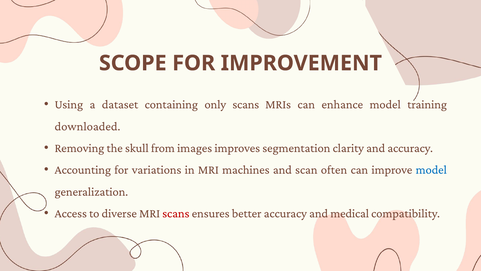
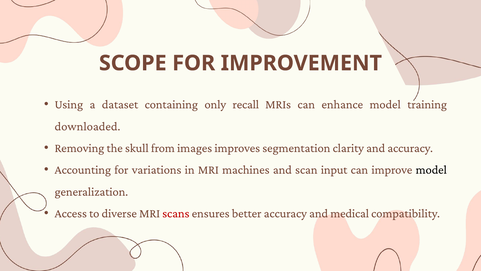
only scans: scans -> recall
often: often -> input
model at (431, 170) colour: blue -> black
